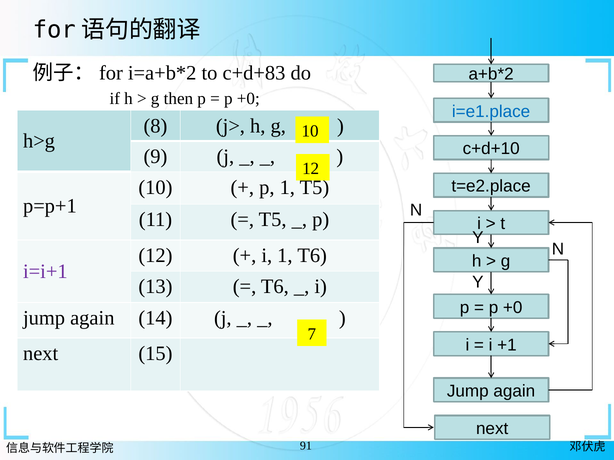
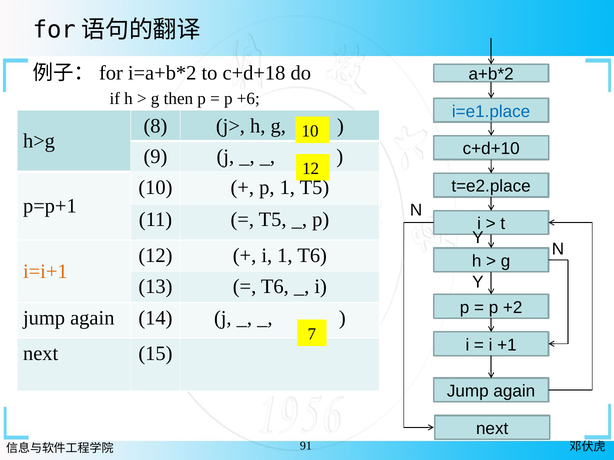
c+d+83: c+d+83 -> c+d+18
+0 at (248, 99): +0 -> +6
i=i+1 colour: purple -> orange
+0 at (513, 308): +0 -> +2
